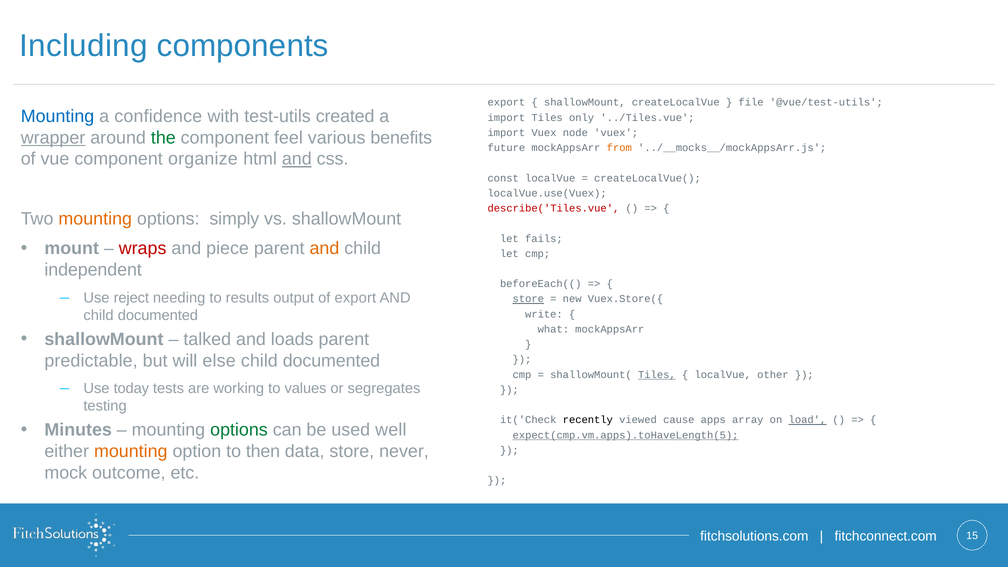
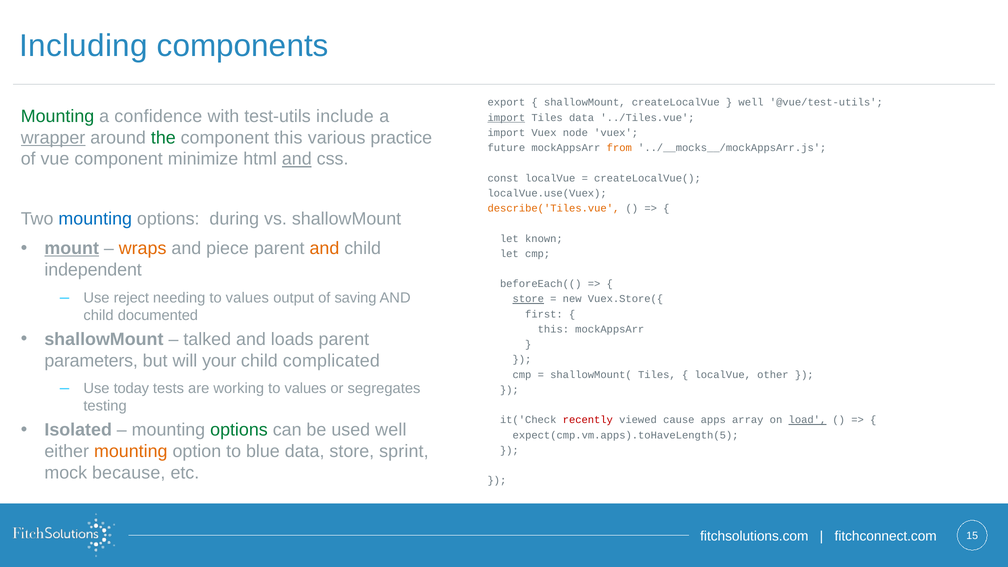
file at (751, 102): file -> well
Mounting at (58, 116) colour: blue -> green
created: created -> include
import at (506, 118) underline: none -> present
Tiles only: only -> data
component feel: feel -> this
benefits: benefits -> practice
organize: organize -> minimize
describe('Tiles.vue colour: red -> orange
mounting at (95, 219) colour: orange -> blue
simply: simply -> during
fails: fails -> known
mount underline: none -> present
wraps colour: red -> orange
needing to results: results -> values
of export: export -> saving
write: write -> first
what at (553, 329): what -> this
predictable: predictable -> parameters
else: else -> your
documented at (331, 361): documented -> complicated
Tiles at (657, 375) underline: present -> none
recently colour: black -> red
Minutes: Minutes -> Isolated
expect(cmp.vm.apps).toHaveLength(5 underline: present -> none
then: then -> blue
never: never -> sprint
outcome: outcome -> because
